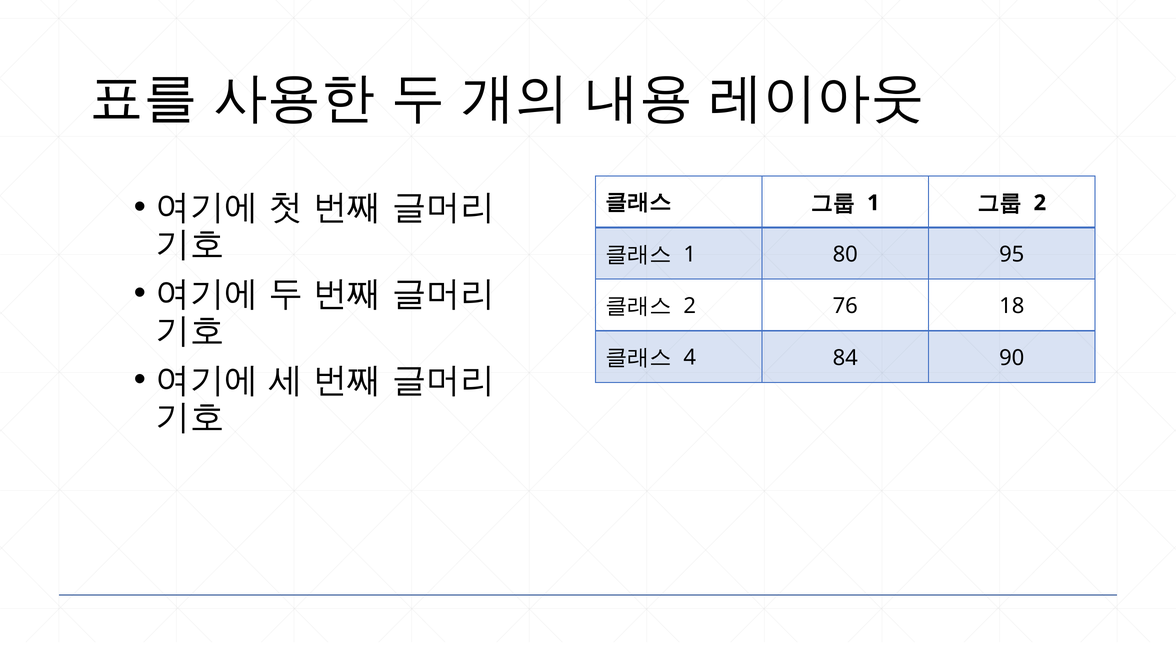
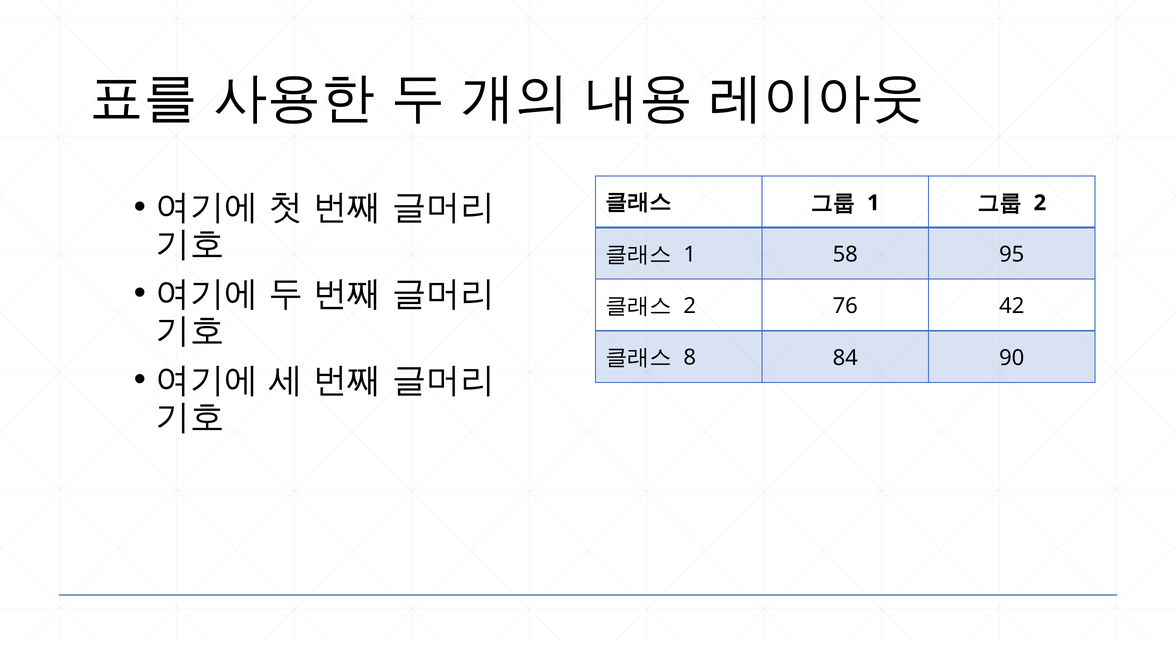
80: 80 -> 58
18: 18 -> 42
4: 4 -> 8
